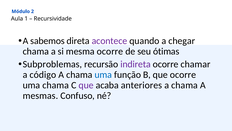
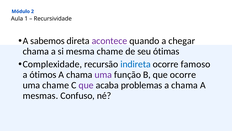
mesma ocorre: ocorre -> chame
Subproblemas: Subproblemas -> Complexidade
indireta colour: purple -> blue
chamar: chamar -> famoso
código: código -> ótimos
uma at (103, 74) colour: blue -> purple
uma chama: chama -> chame
anteriores: anteriores -> problemas
